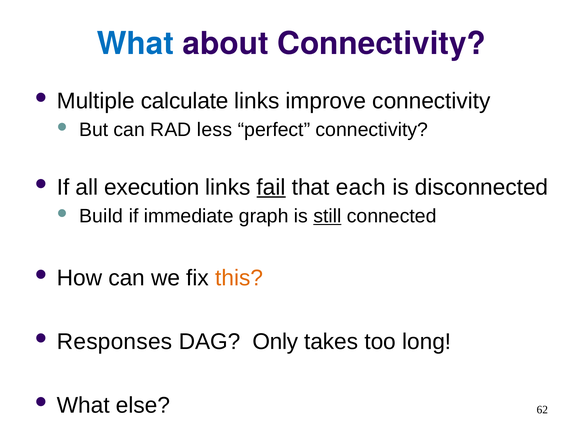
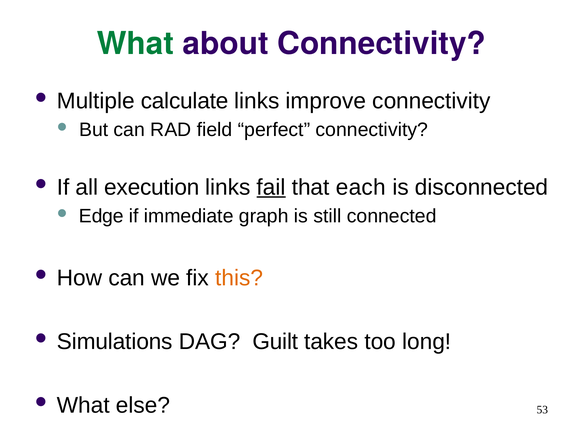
What at (135, 43) colour: blue -> green
less: less -> field
Build: Build -> Edge
still underline: present -> none
Responses: Responses -> Simulations
Only: Only -> Guilt
62: 62 -> 53
